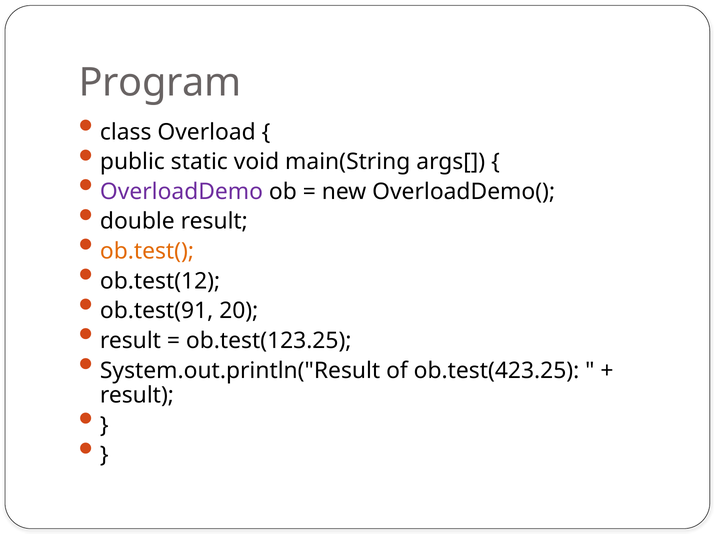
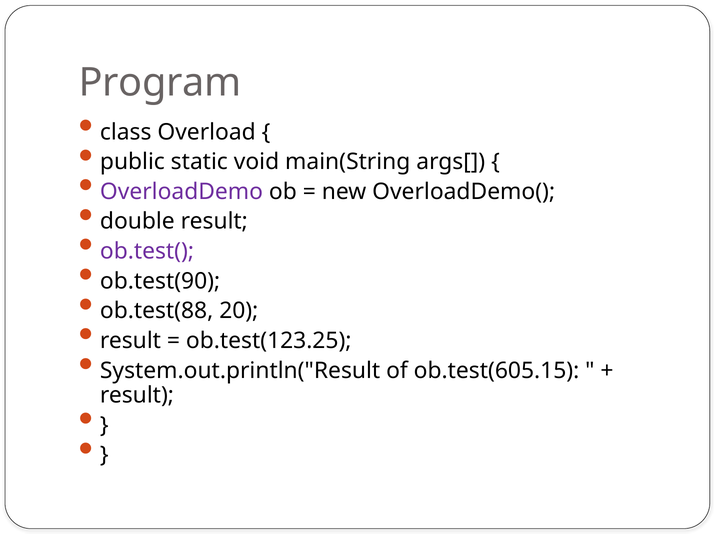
ob.test( colour: orange -> purple
ob.test(12: ob.test(12 -> ob.test(90
ob.test(91: ob.test(91 -> ob.test(88
ob.test(423.25: ob.test(423.25 -> ob.test(605.15
